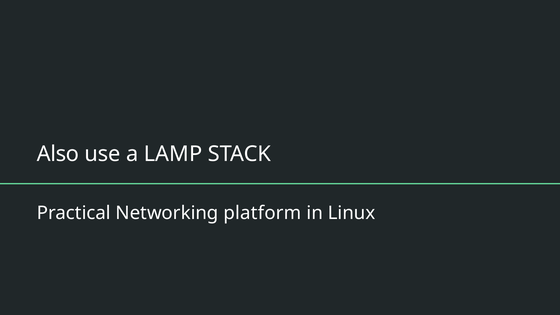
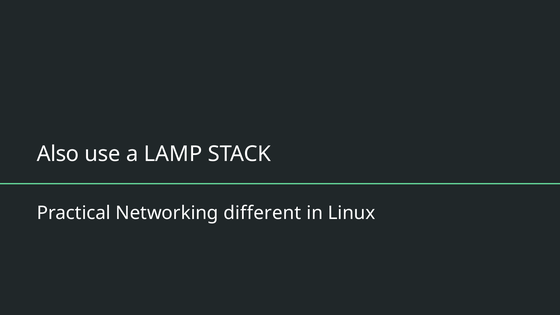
platform: platform -> different
